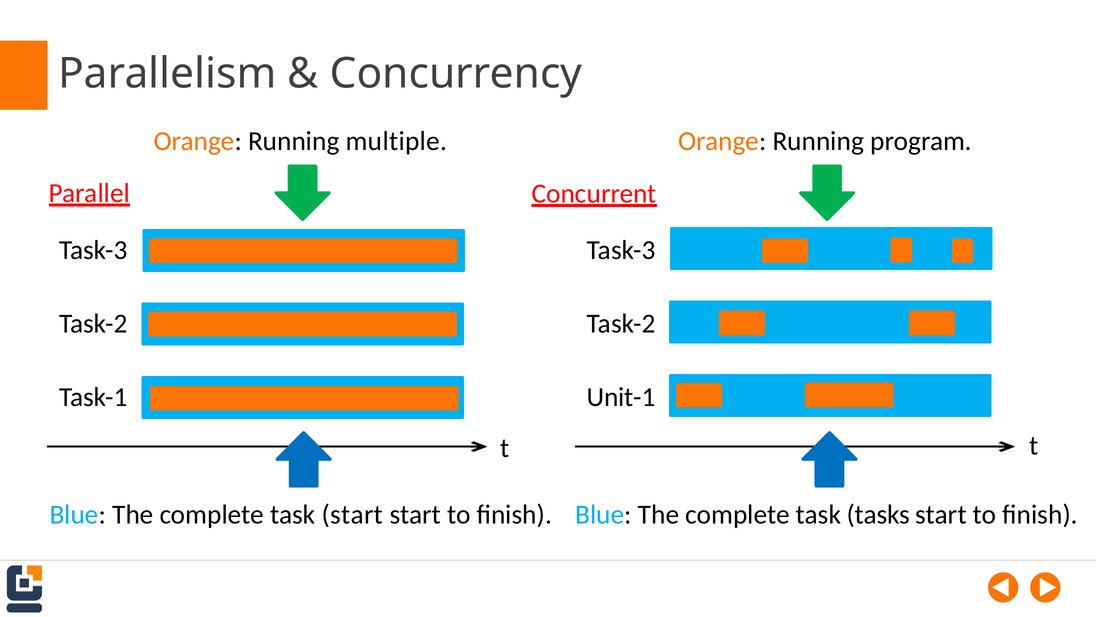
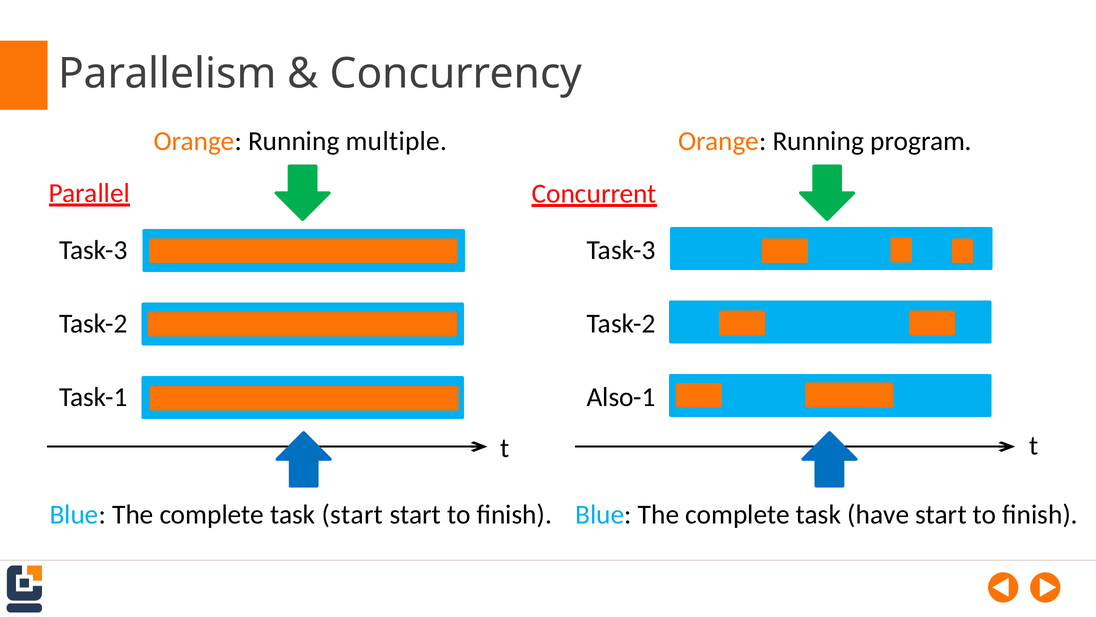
Unit-1: Unit-1 -> Also-1
tasks: tasks -> have
